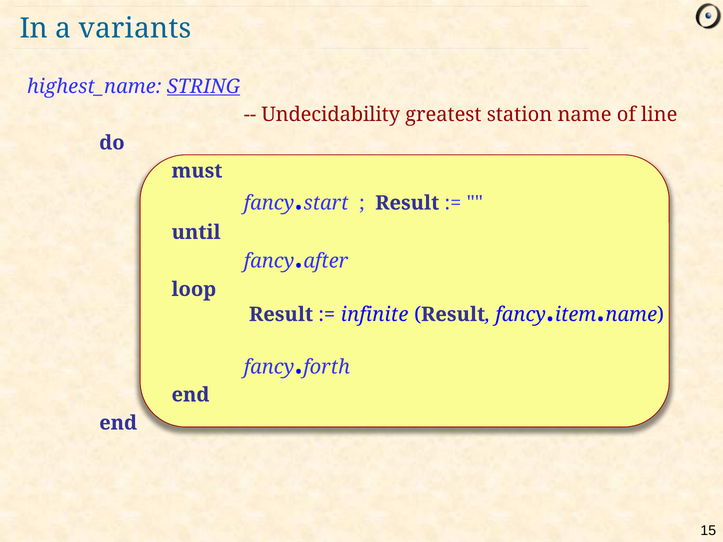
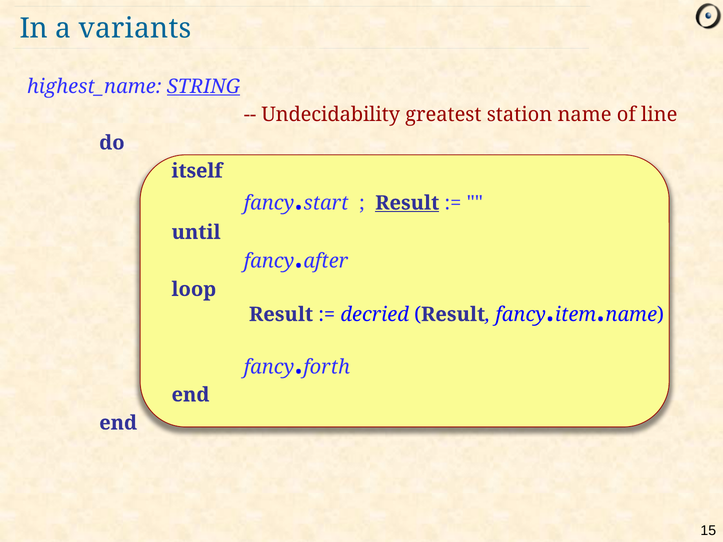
must: must -> itself
Result at (407, 203) underline: none -> present
infinite: infinite -> decried
